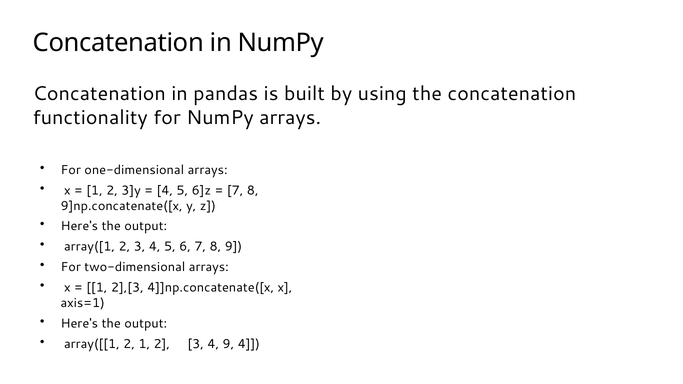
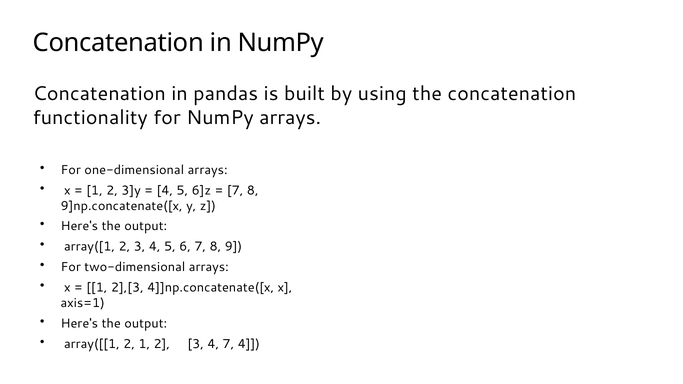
4 9: 9 -> 7
